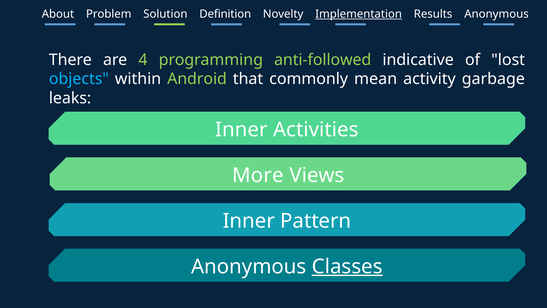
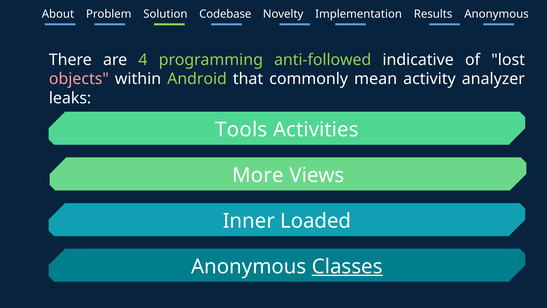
Definition: Definition -> Codebase
Implementation underline: present -> none
objects colour: light blue -> pink
garbage: garbage -> analyzer
Inner at (241, 130): Inner -> Tools
Pattern: Pattern -> Loaded
